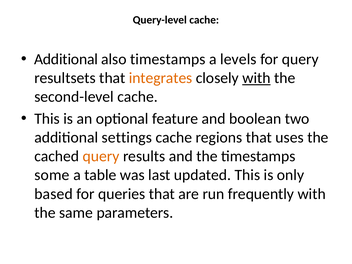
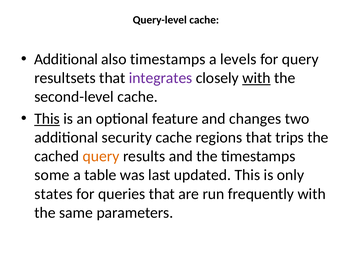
integrates colour: orange -> purple
This at (47, 119) underline: none -> present
boolean: boolean -> changes
settings: settings -> security
uses: uses -> trips
based: based -> states
